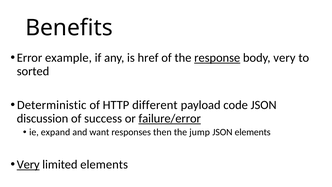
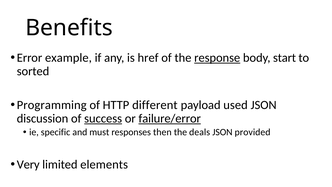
body very: very -> start
Deterministic: Deterministic -> Programming
code: code -> used
success underline: none -> present
expand: expand -> specific
want: want -> must
jump: jump -> deals
JSON elements: elements -> provided
Very at (28, 164) underline: present -> none
